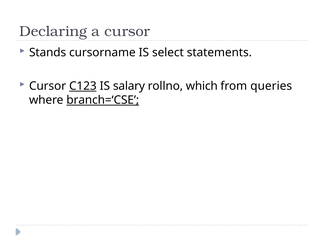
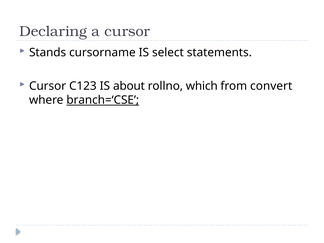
C123 underline: present -> none
salary: salary -> about
queries: queries -> convert
